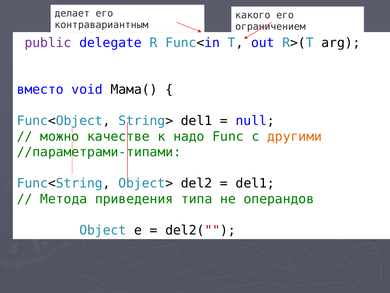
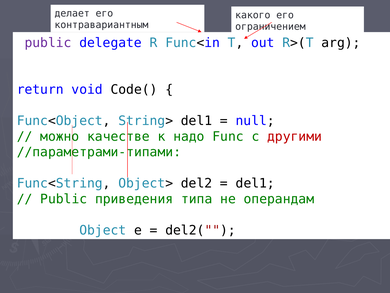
вместо: вместо -> return
Мама(: Мама( -> Code(
другими colour: orange -> red
Метода at (64, 199): Метода -> Public
операндов: операндов -> операндам
